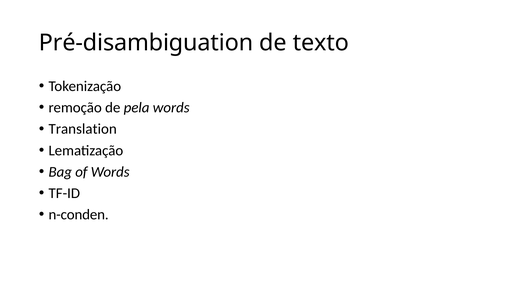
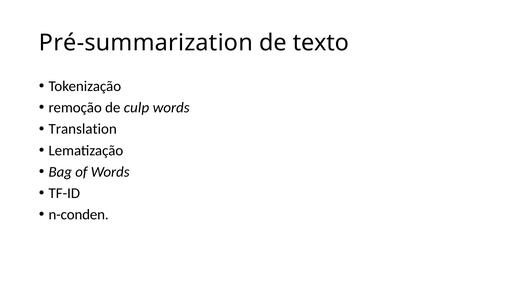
Pré-disambiguation: Pré-disambiguation -> Pré-summarization
pela: pela -> culp
